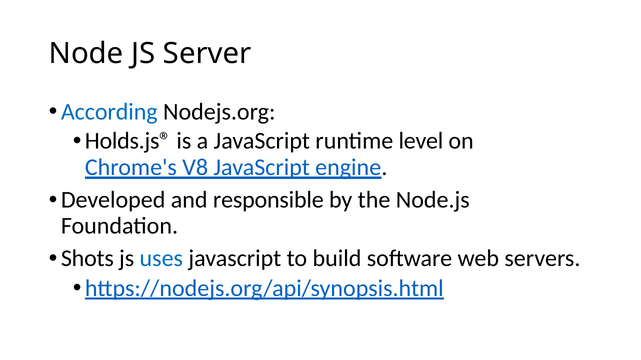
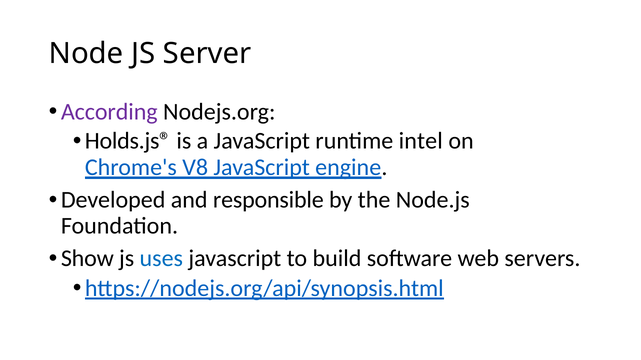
According colour: blue -> purple
level: level -> intel
Shots: Shots -> Show
